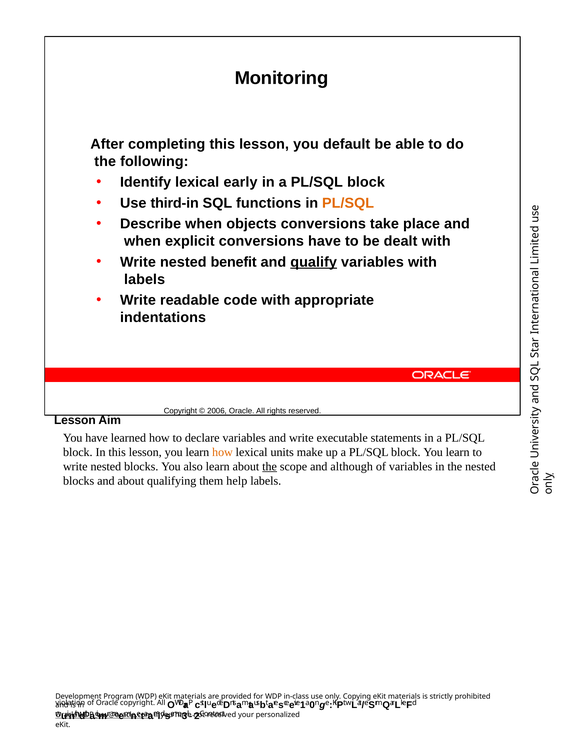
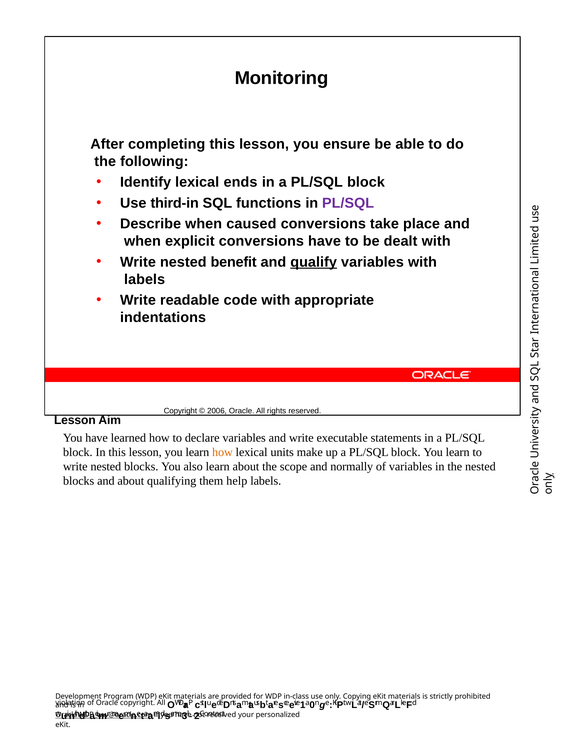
default: default -> ensure
early: early -> ends
PL/SQL at (348, 203) colour: orange -> purple
objects: objects -> caused
the at (270, 467) underline: present -> none
although: although -> normally
